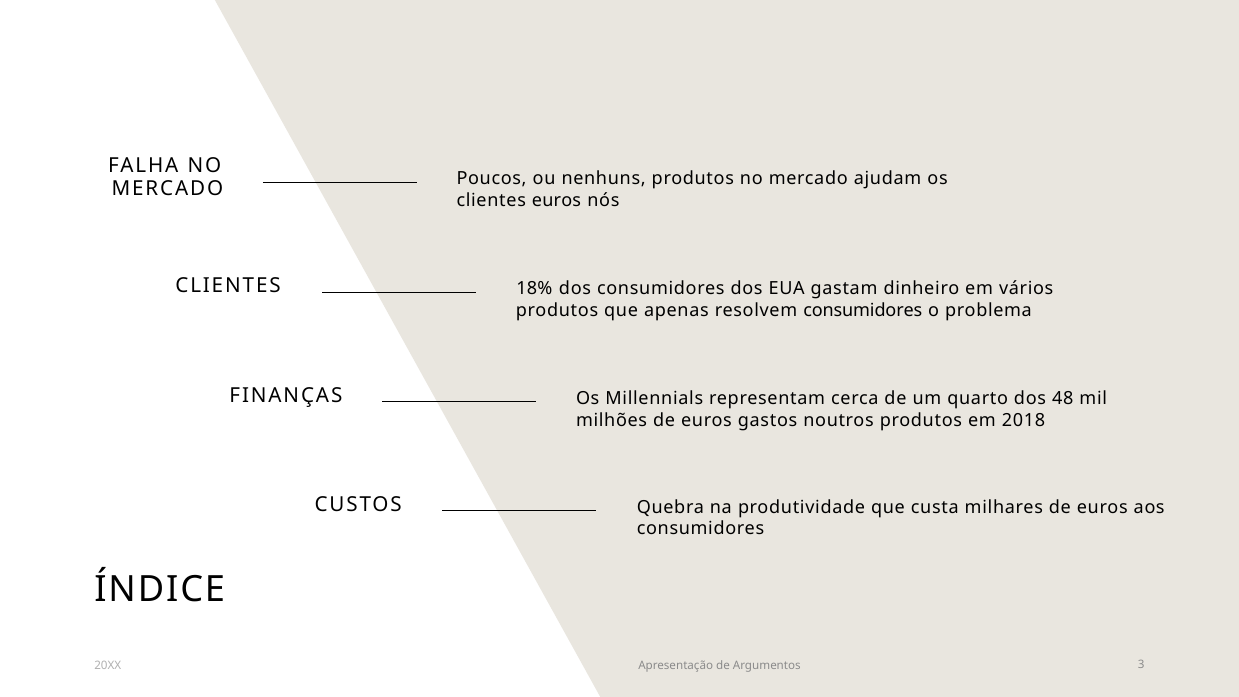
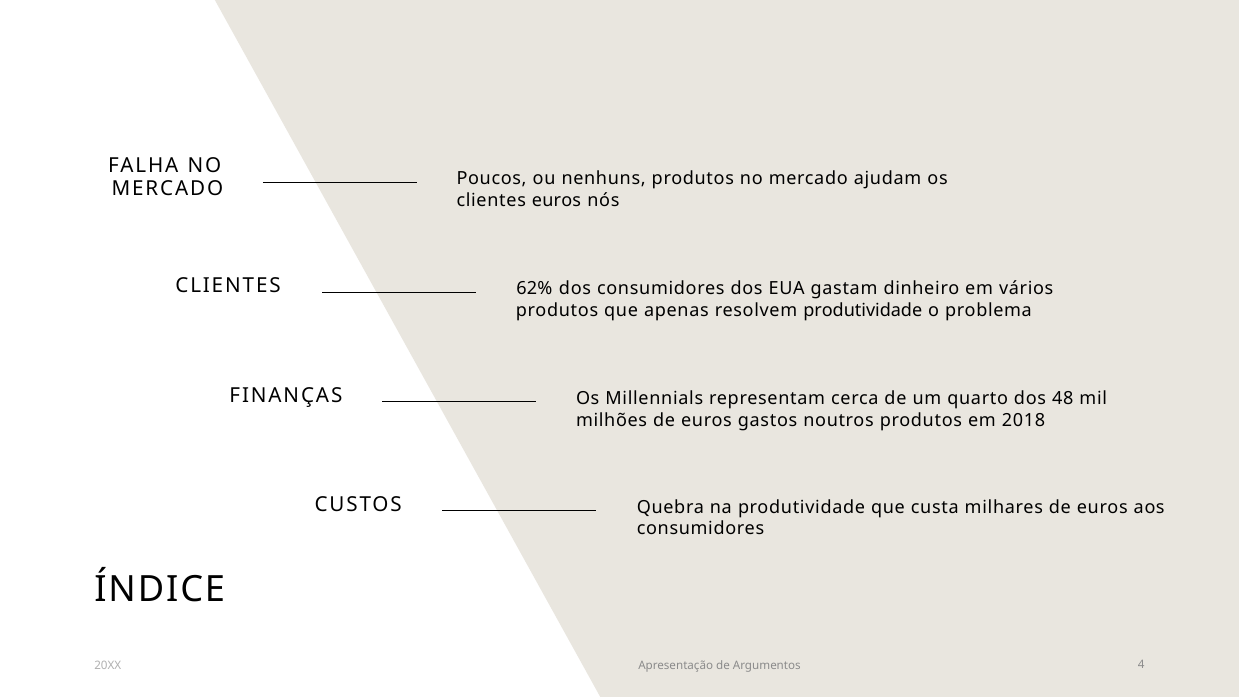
18%: 18% -> 62%
resolvem consumidores: consumidores -> produtividade
3: 3 -> 4
